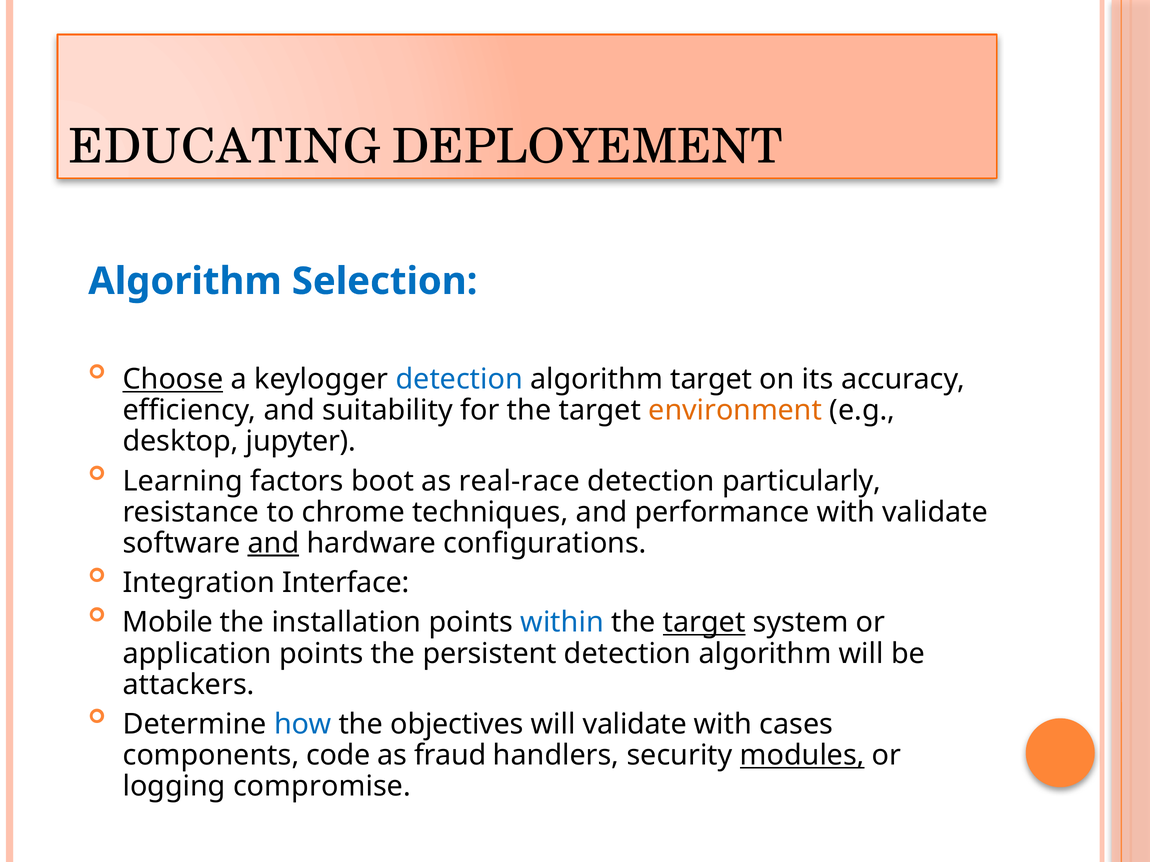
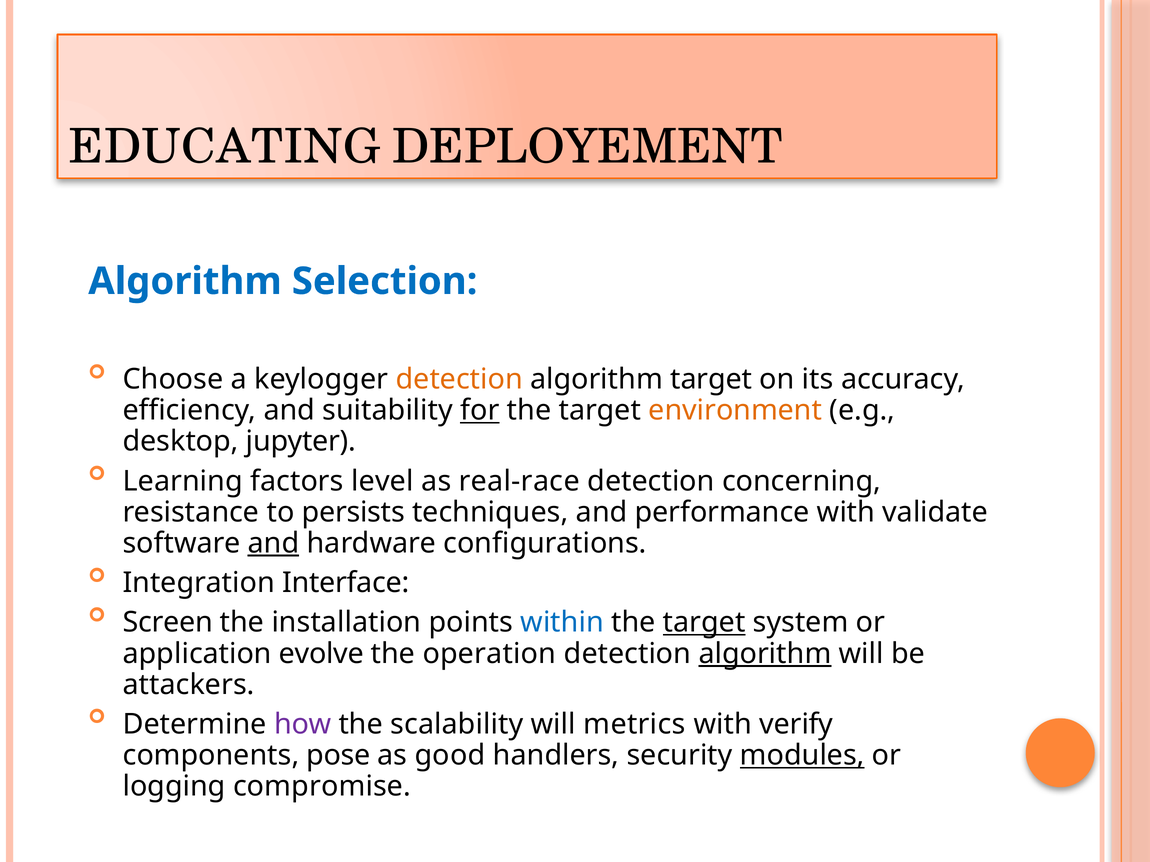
Choose underline: present -> none
detection at (459, 380) colour: blue -> orange
for underline: none -> present
boot: boot -> level
particularly: particularly -> concerning
chrome: chrome -> persists
Mobile: Mobile -> Screen
application points: points -> evolve
persistent: persistent -> operation
algorithm at (765, 654) underline: none -> present
how colour: blue -> purple
objectives: objectives -> scalability
will validate: validate -> metrics
cases: cases -> verify
code: code -> pose
fraud: fraud -> good
